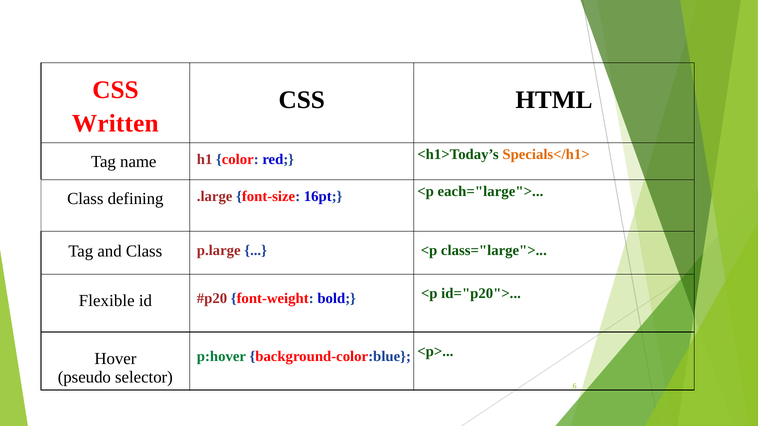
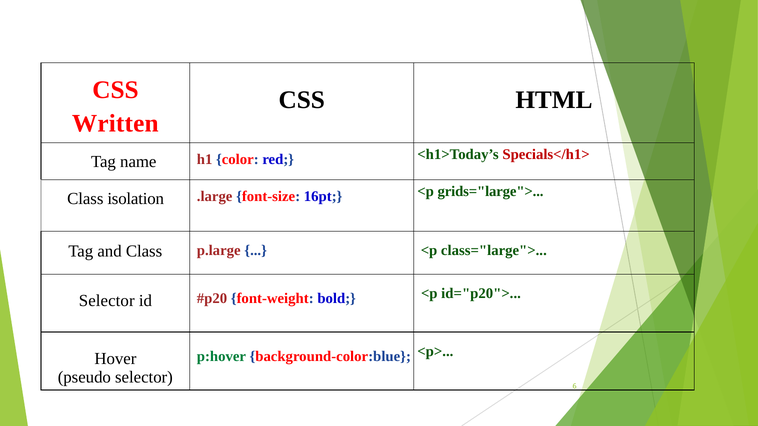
Specials</h1> colour: orange -> red
defining: defining -> isolation
each="large">: each="large"> -> grids="large">
Flexible at (107, 301): Flexible -> Selector
